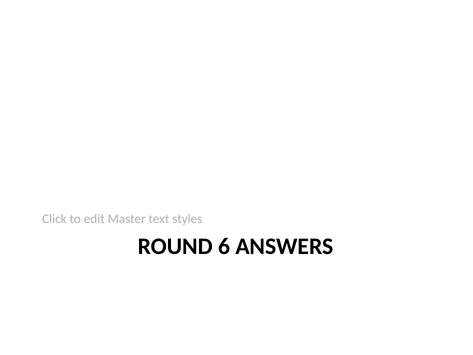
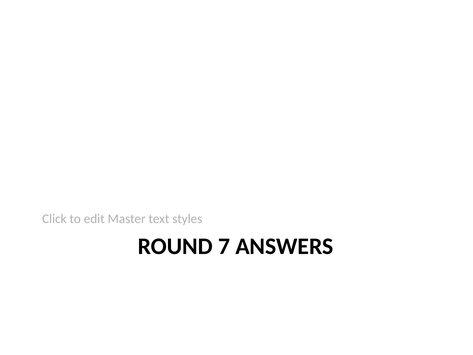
6: 6 -> 7
